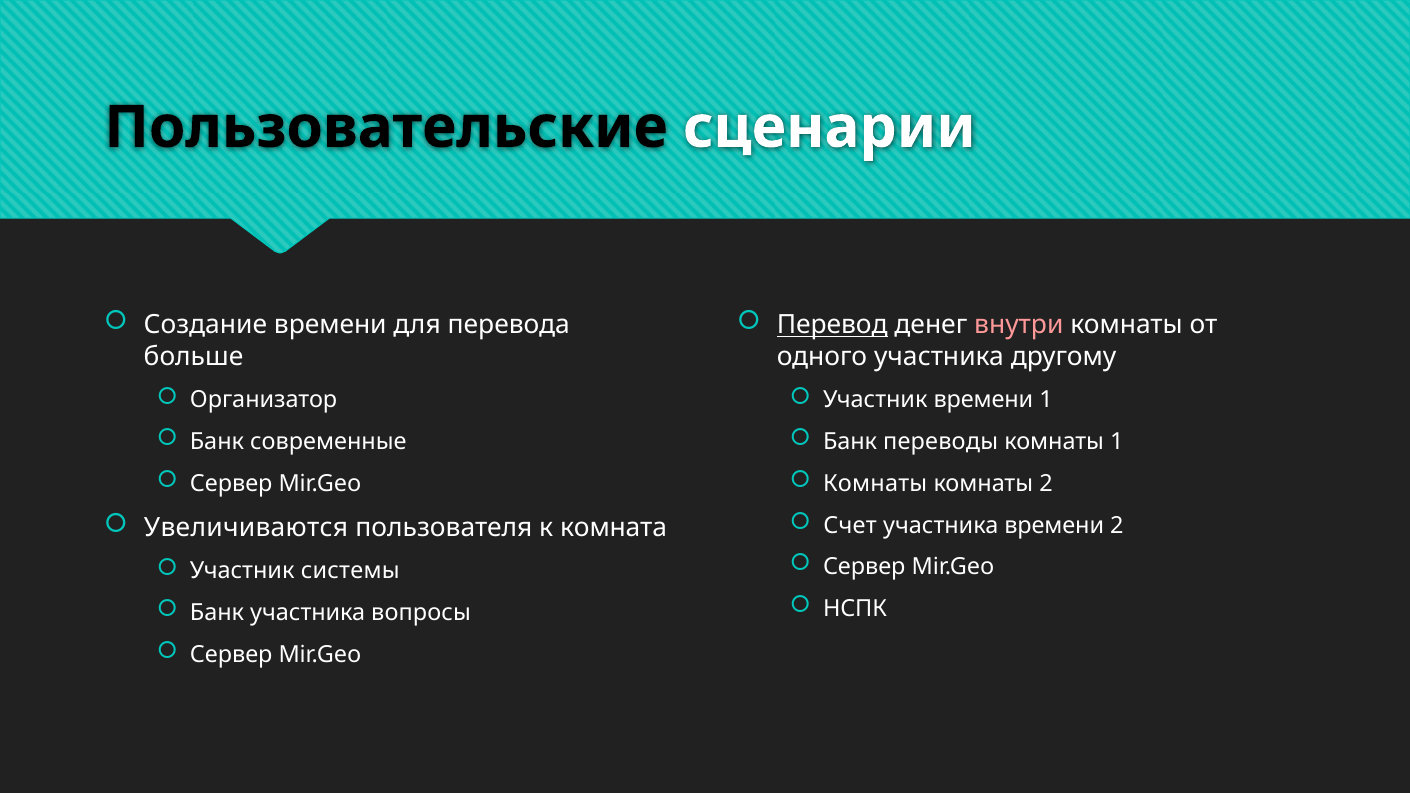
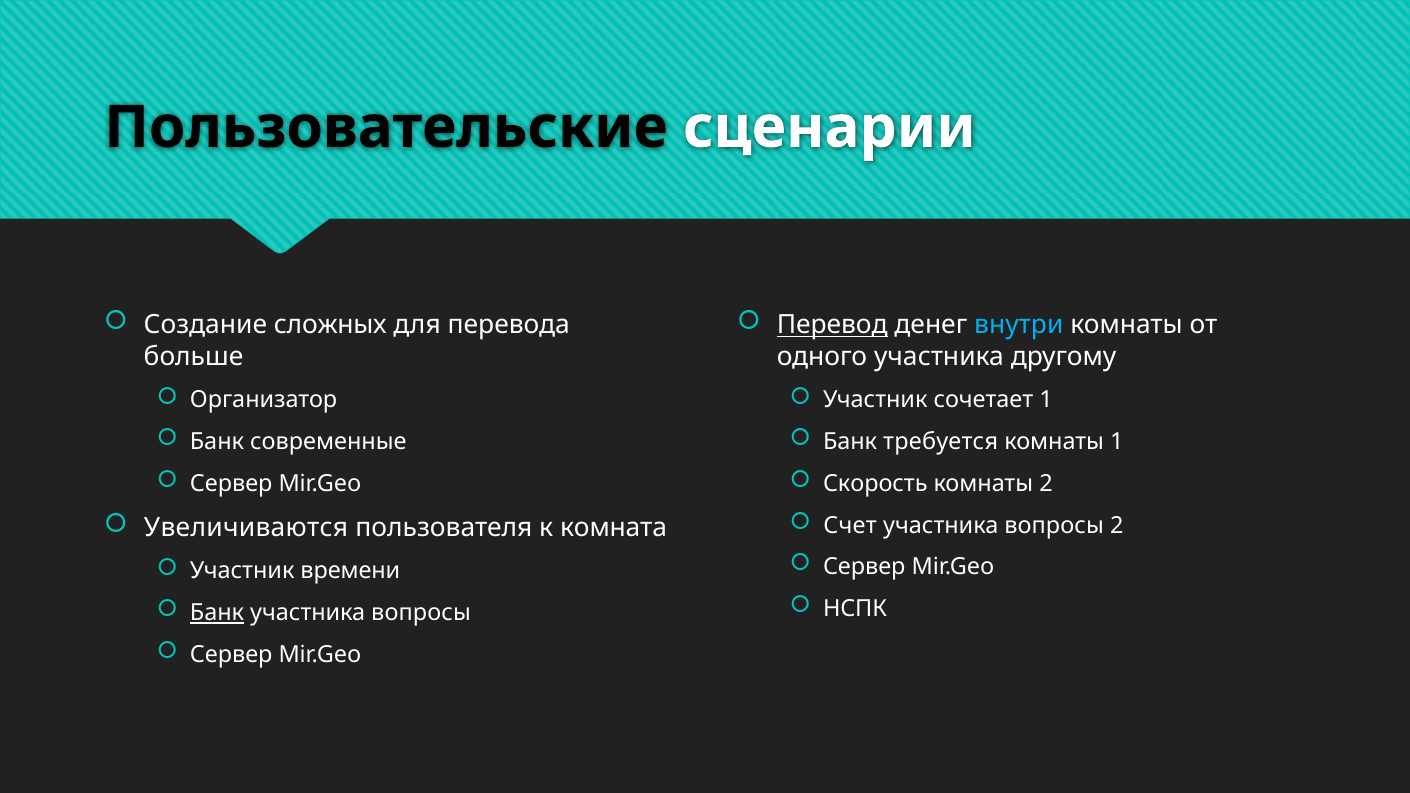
Создание времени: времени -> сложных
внутри colour: pink -> light blue
Участник времени: времени -> сочетает
переводы: переводы -> требуется
Комнаты at (875, 484): Комнаты -> Скорость
времени at (1054, 525): времени -> вопросы
системы: системы -> времени
Банк at (217, 613) underline: none -> present
